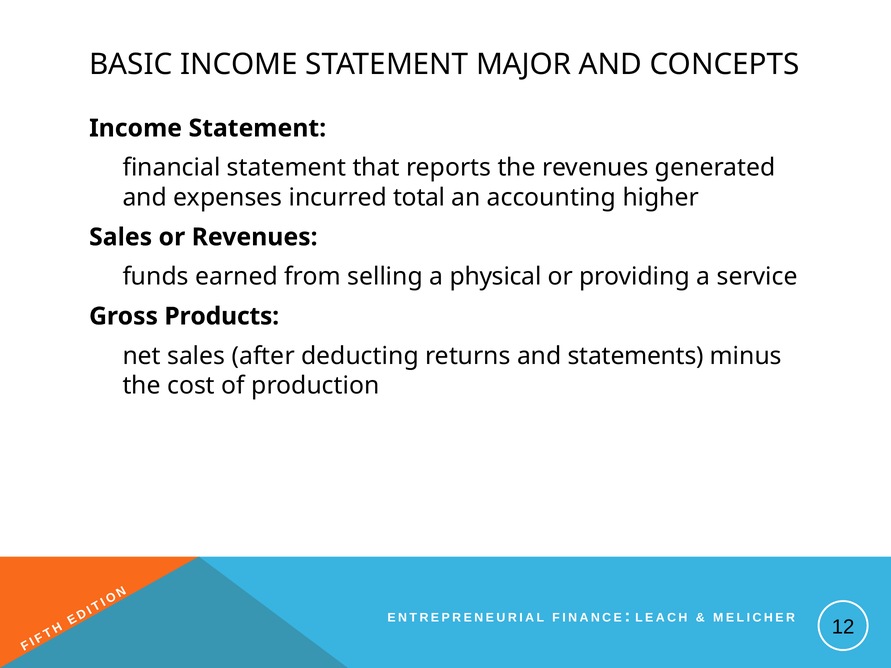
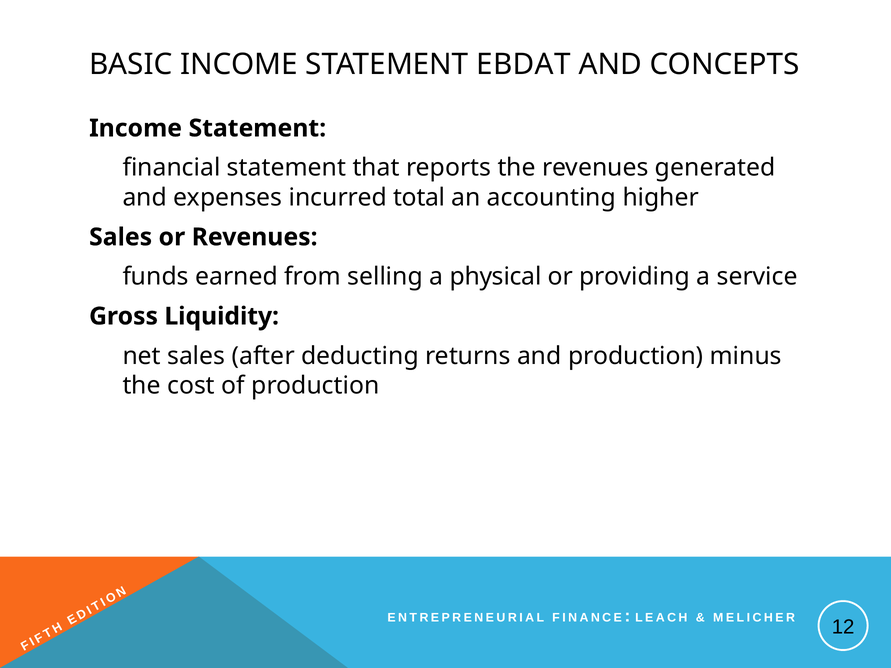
MAJOR: MAJOR -> EBDAT
Products: Products -> Liquidity
and statements: statements -> production
